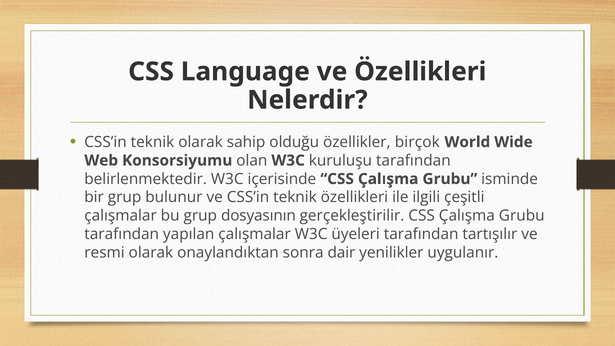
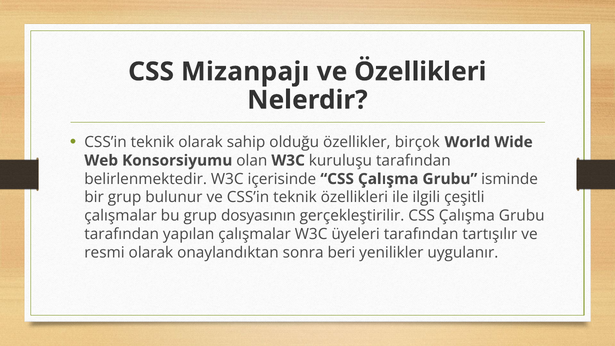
Language: Language -> Mizanpajı
dair: dair -> beri
